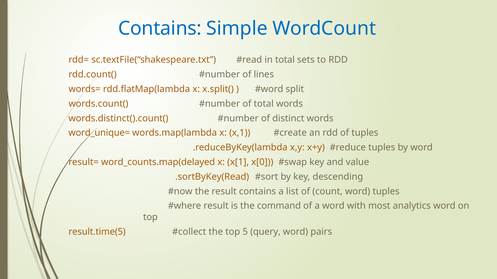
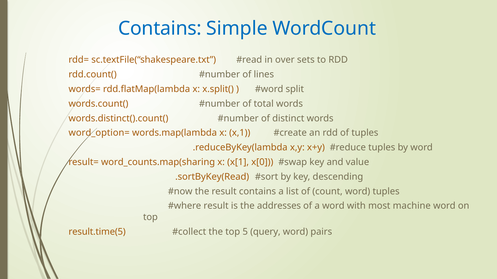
in total: total -> over
word_unique=: word_unique= -> word_option=
word_counts.map(delayed: word_counts.map(delayed -> word_counts.map(sharing
command: command -> addresses
analytics: analytics -> machine
